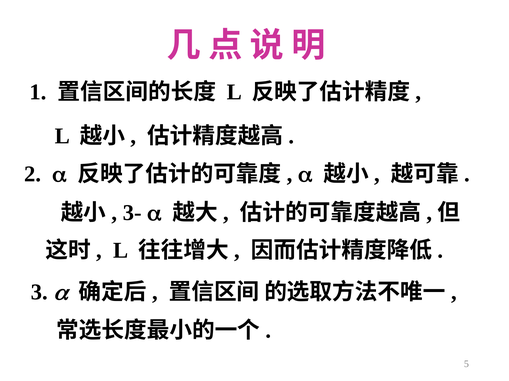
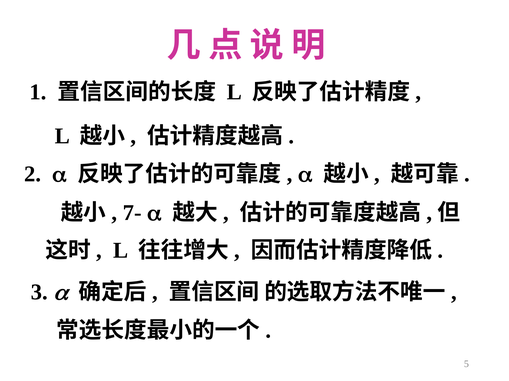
3-: 3- -> 7-
